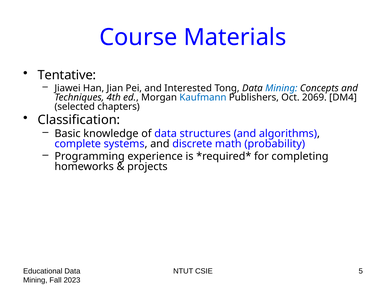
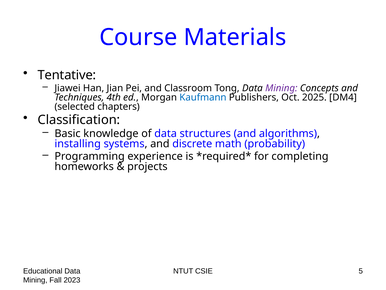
Interested: Interested -> Classroom
Mining at (281, 88) colour: blue -> purple
2069: 2069 -> 2025
complete: complete -> installing
